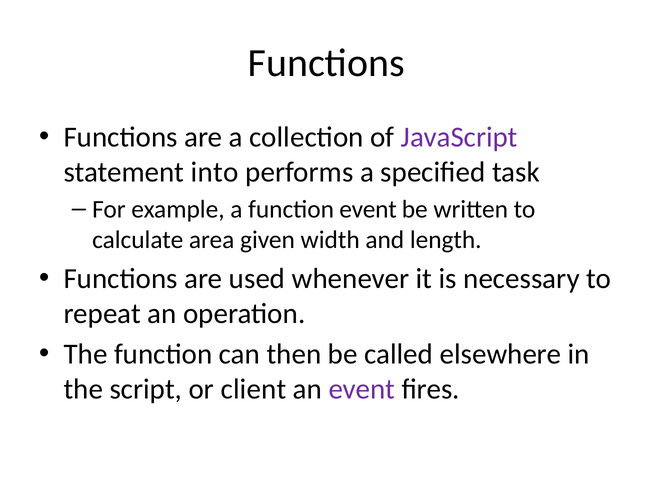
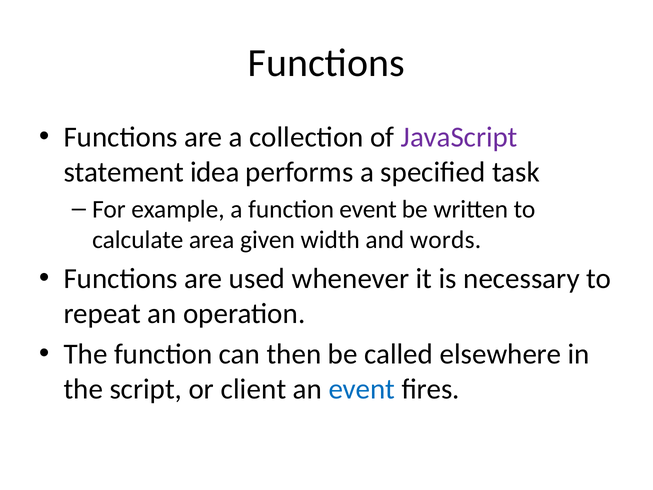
into: into -> idea
length: length -> words
event at (362, 389) colour: purple -> blue
